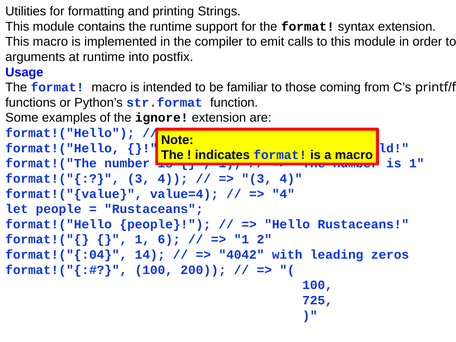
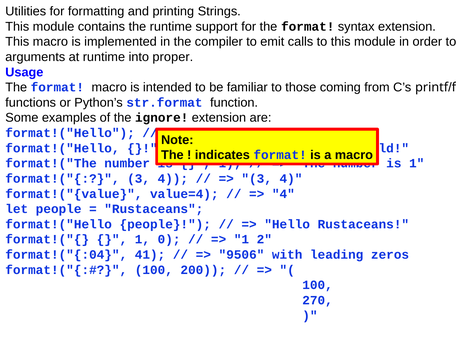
postfix: postfix -> proper
6: 6 -> 0
14: 14 -> 41
4042: 4042 -> 9506
725: 725 -> 270
